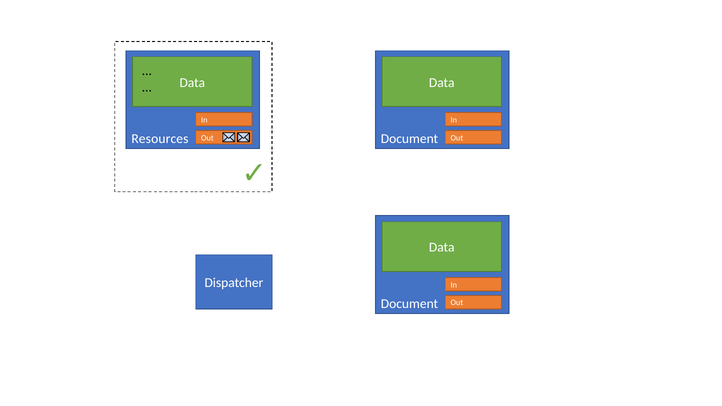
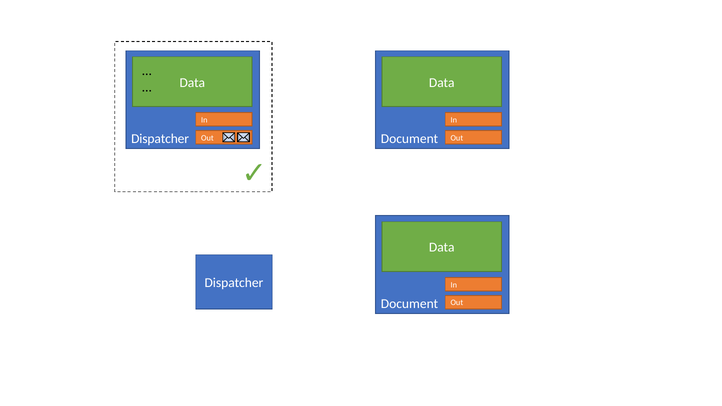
Resources at (160, 139): Resources -> Dispatcher
